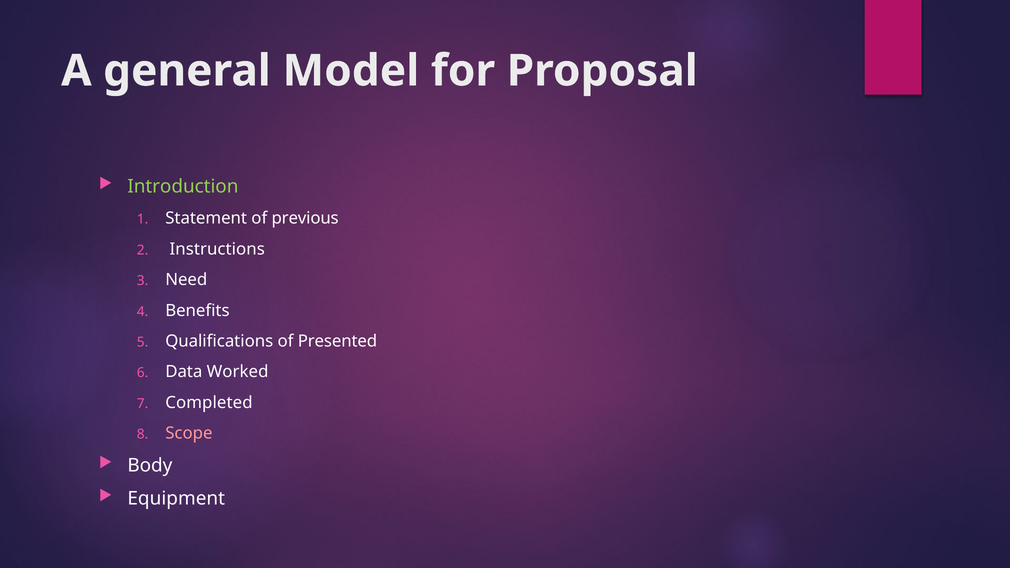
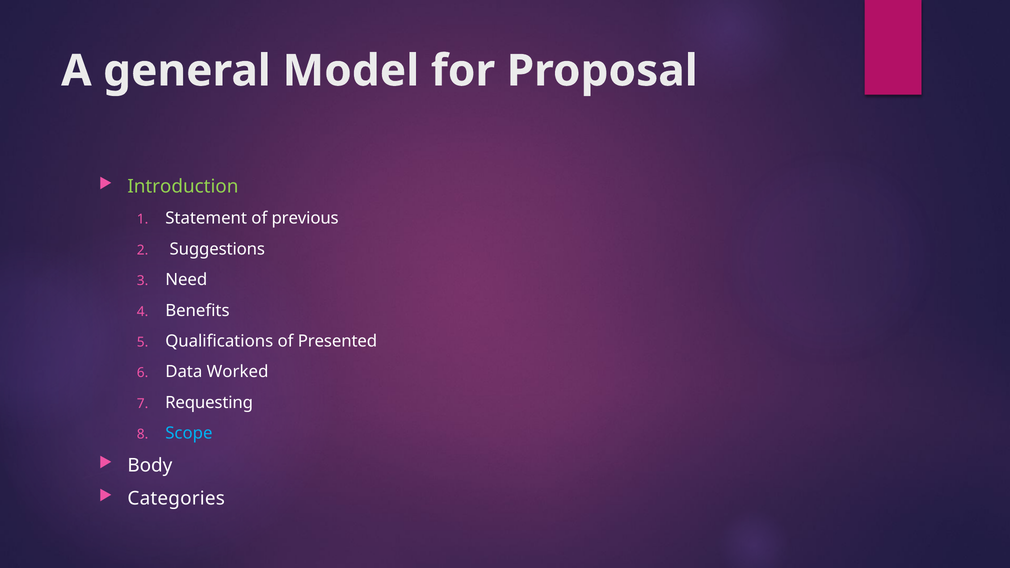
Instructions: Instructions -> Suggestions
Completed: Completed -> Requesting
Scope colour: pink -> light blue
Equipment: Equipment -> Categories
